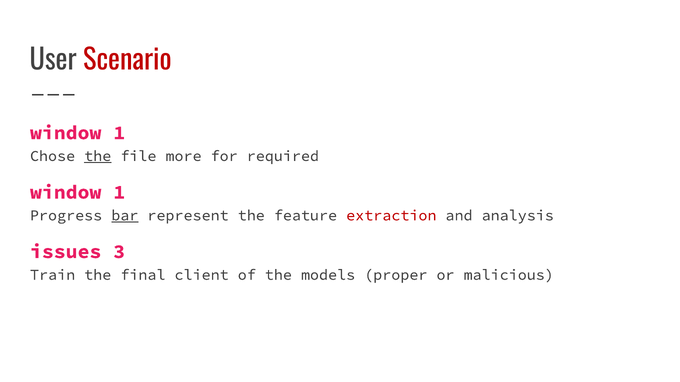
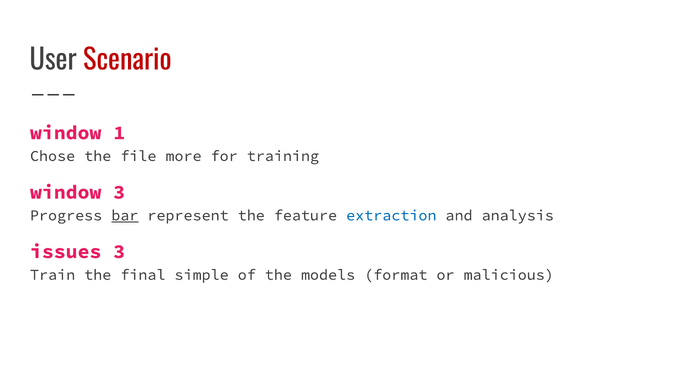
the at (98, 156) underline: present -> none
required: required -> training
1 at (119, 192): 1 -> 3
extraction colour: red -> blue
client: client -> simple
proper: proper -> format
